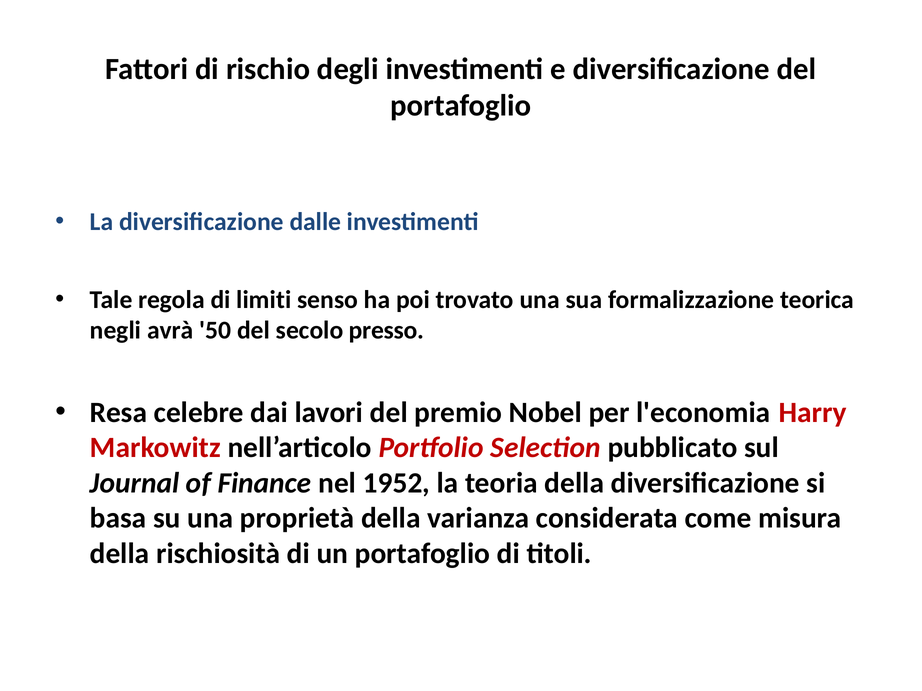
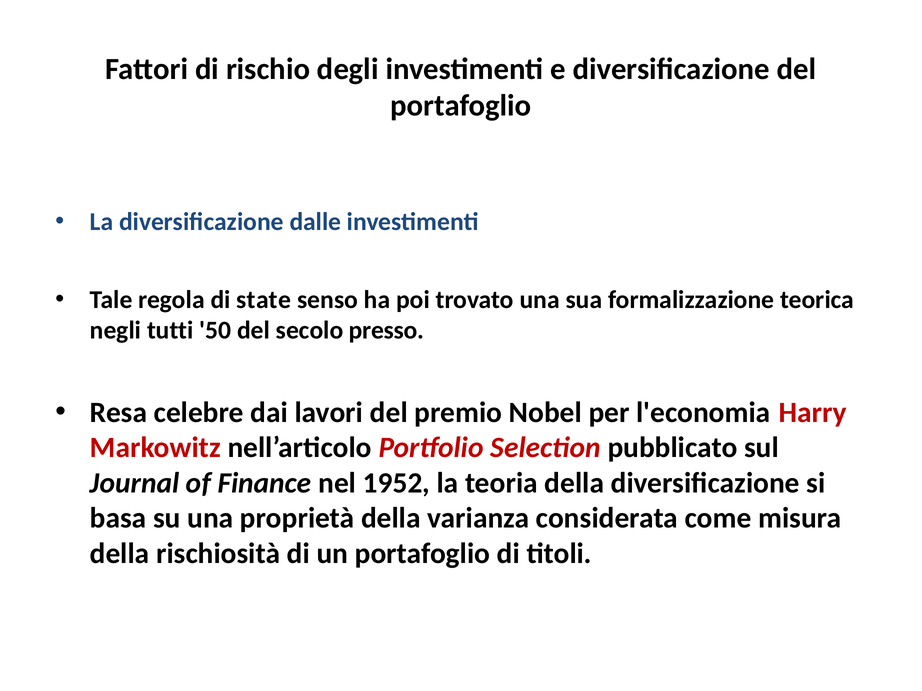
limiti: limiti -> state
avrà: avrà -> tutti
